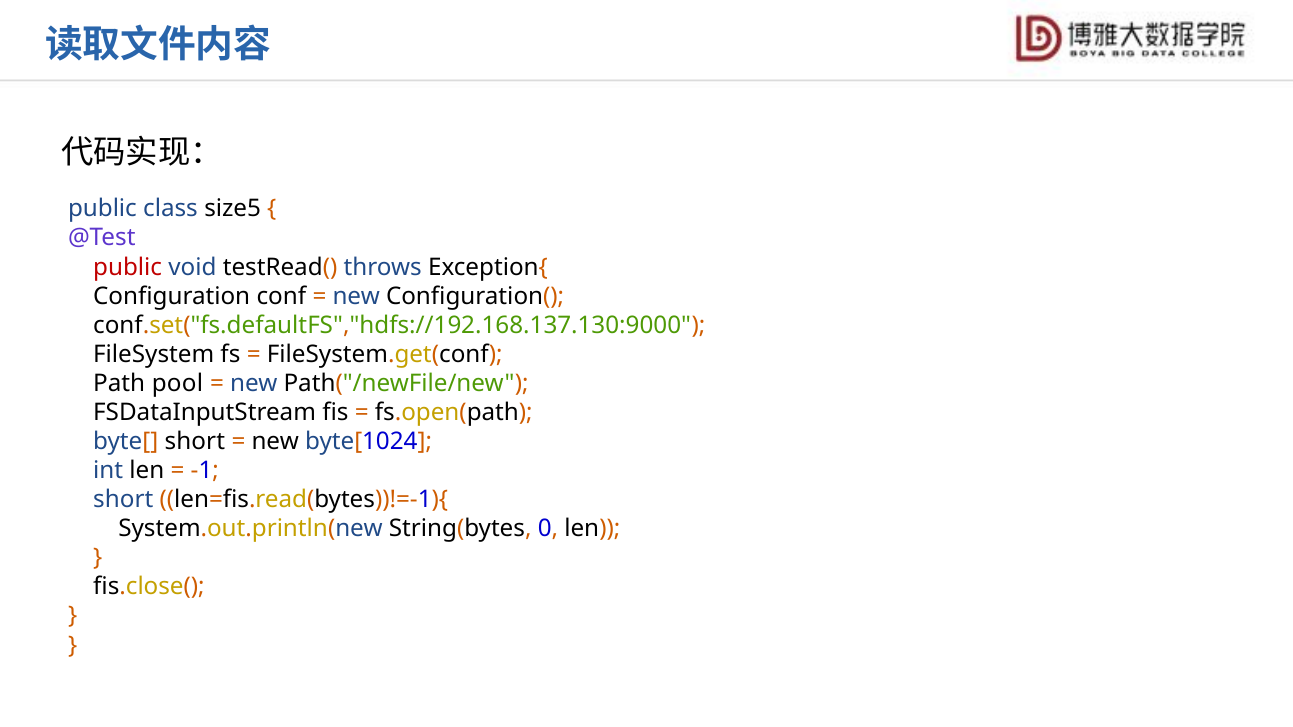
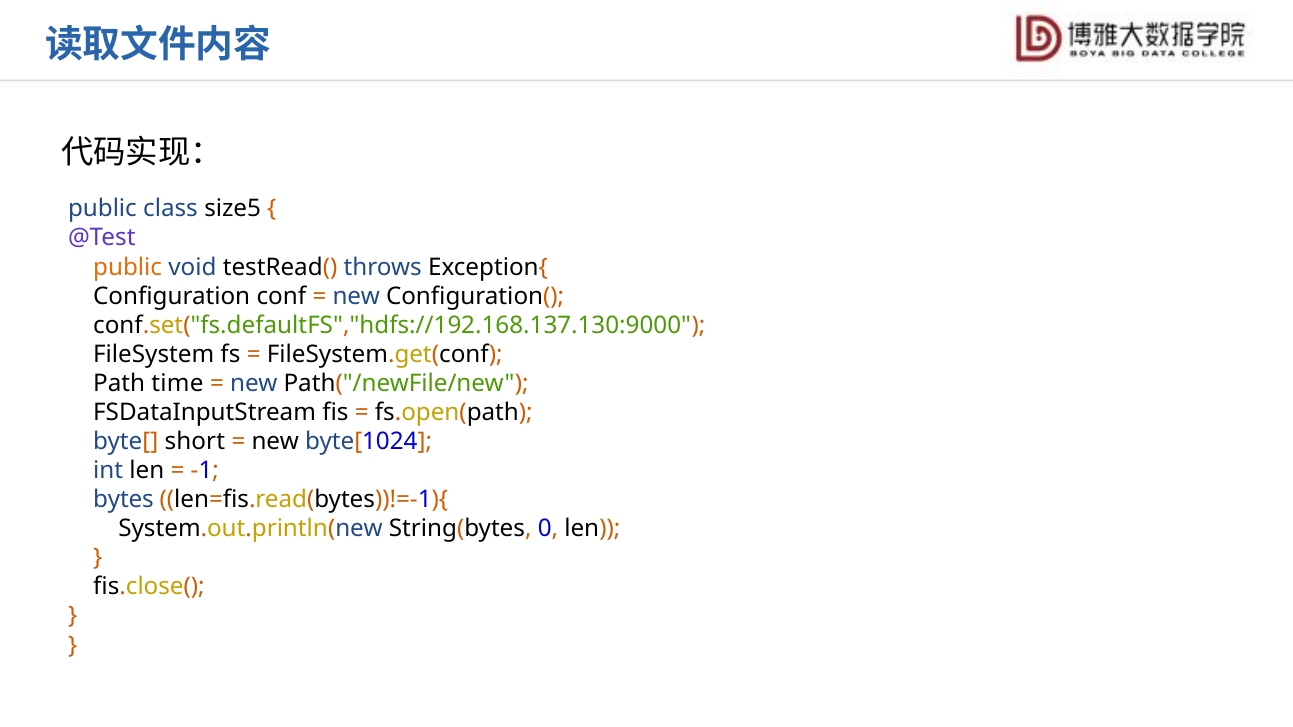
public at (128, 267) colour: red -> orange
pool: pool -> time
short at (123, 500): short -> bytes
